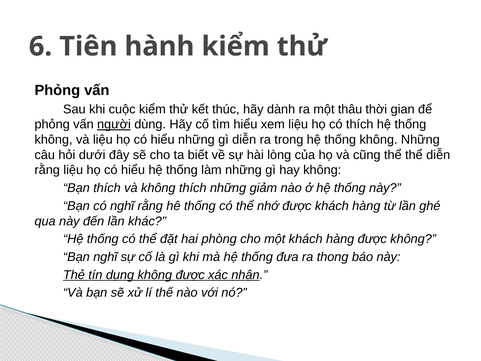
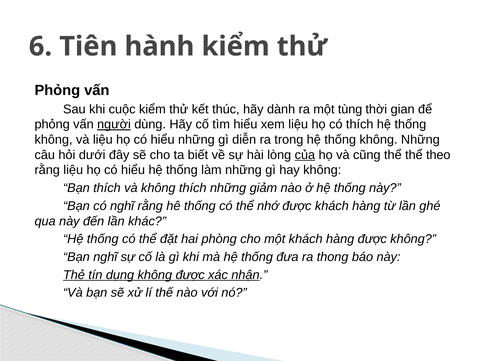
thâu: thâu -> tùng
của underline: none -> present
thể diễn: diễn -> theo
